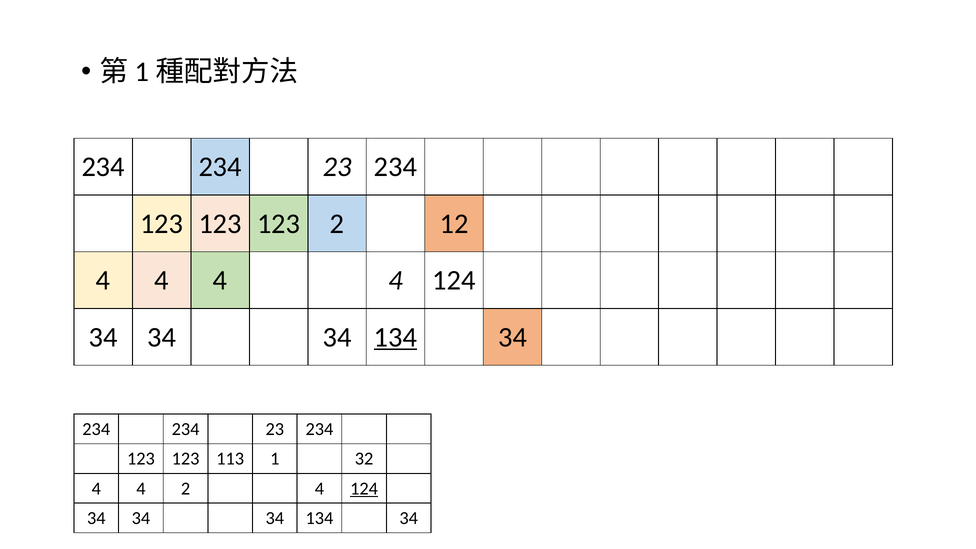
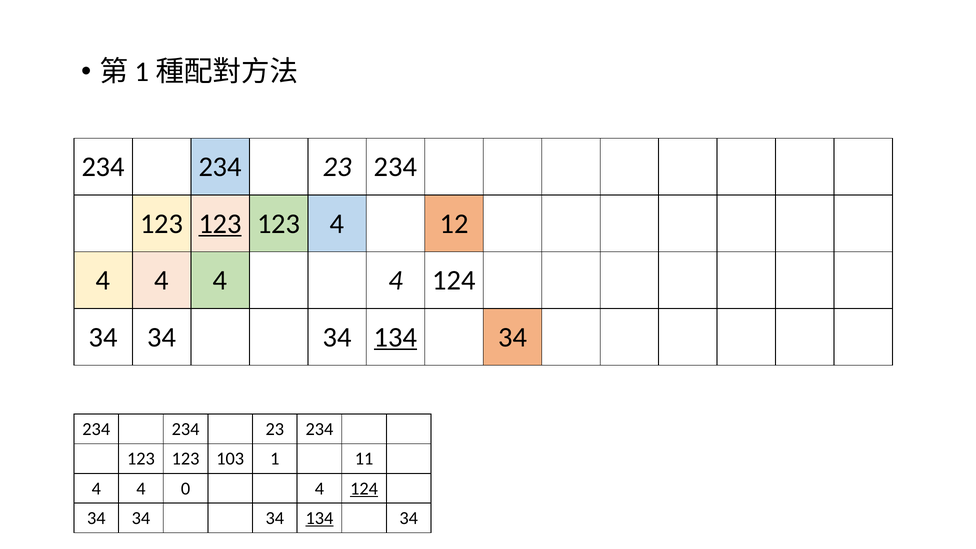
123 at (220, 224) underline: none -> present
123 2: 2 -> 4
113: 113 -> 103
32: 32 -> 11
4 2: 2 -> 0
134 at (319, 518) underline: none -> present
